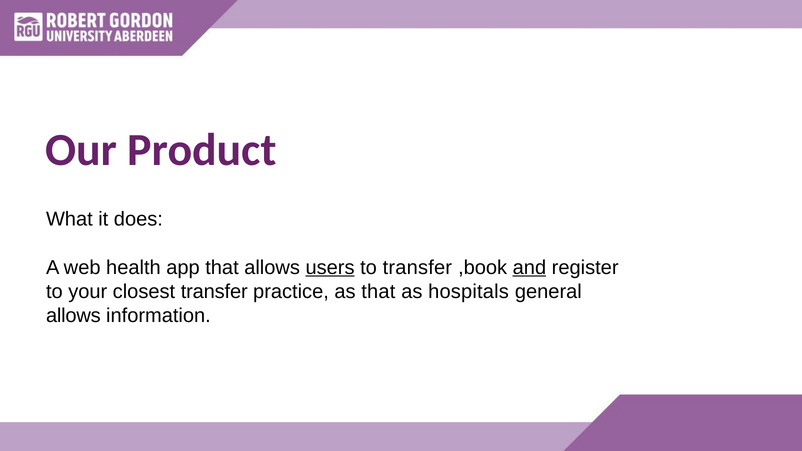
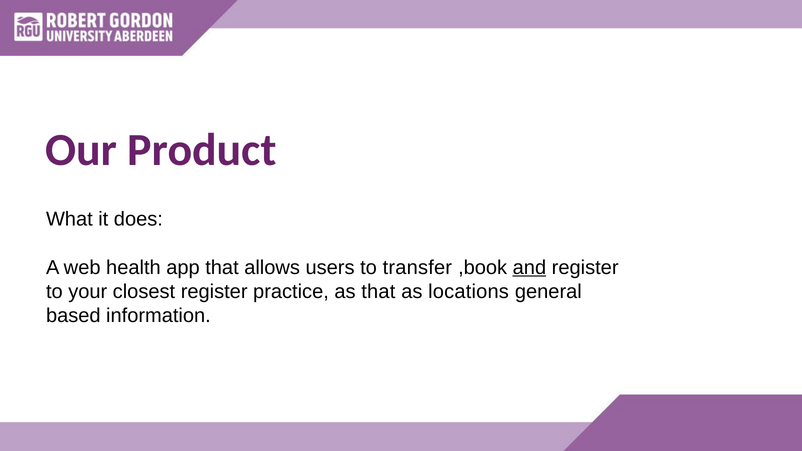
users underline: present -> none
closest transfer: transfer -> register
hospitals: hospitals -> locations
allows at (73, 316): allows -> based
